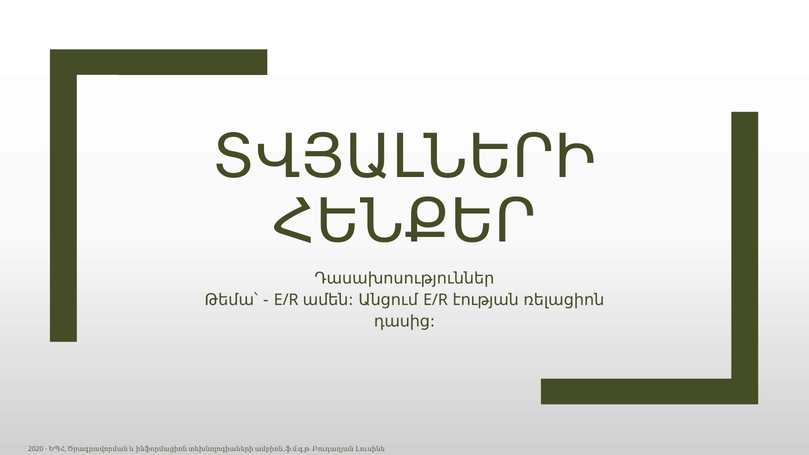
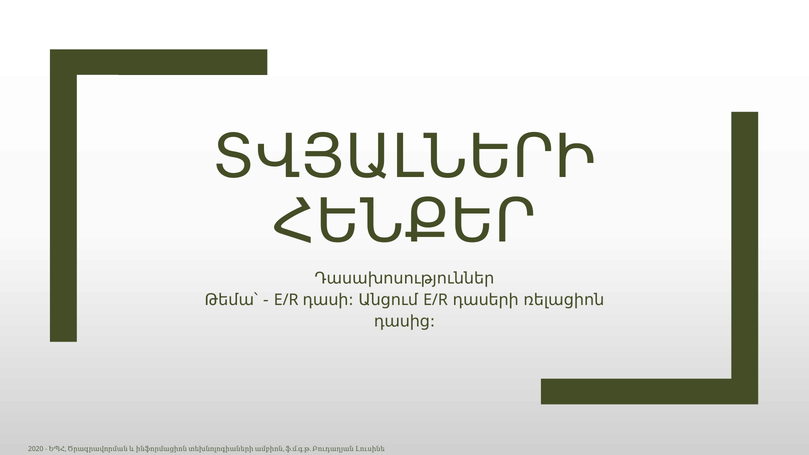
ամեն: ամեն -> դասի
էության: էության -> դասերի
